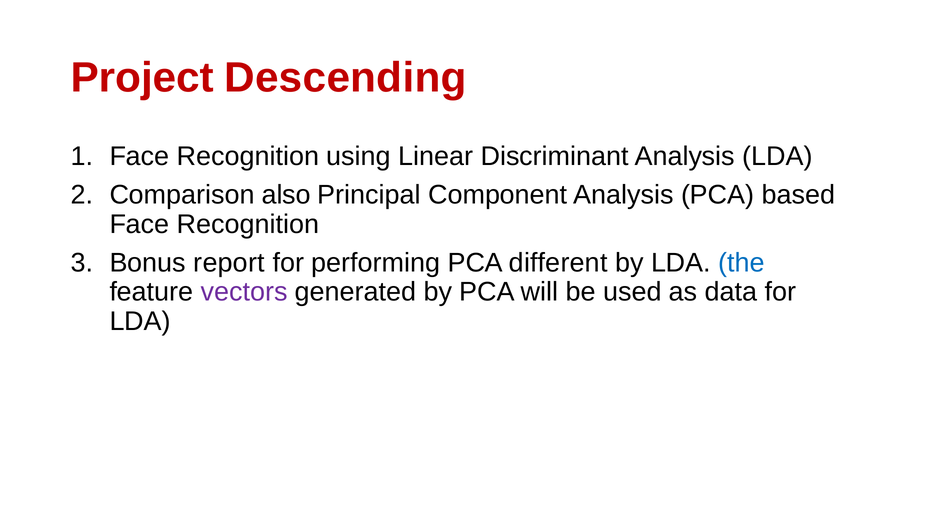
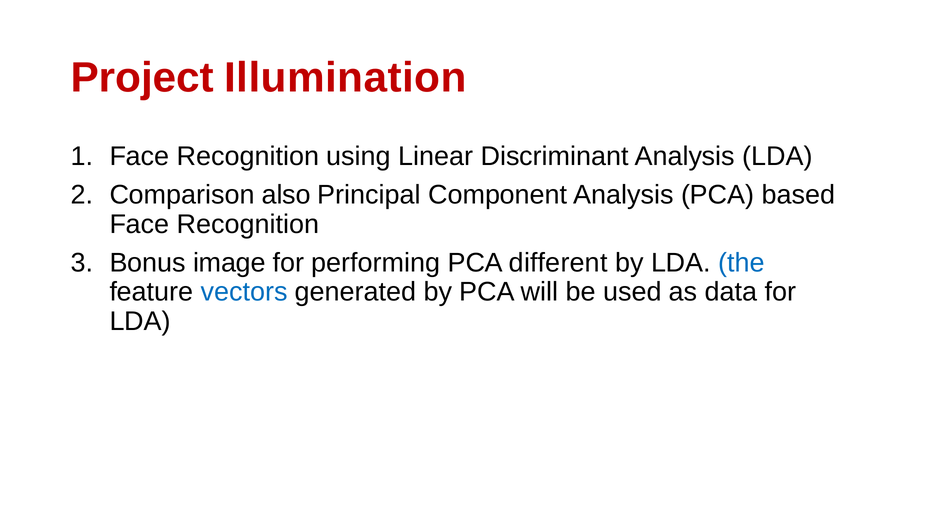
Descending: Descending -> Illumination
report: report -> image
vectors colour: purple -> blue
